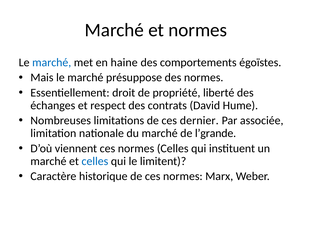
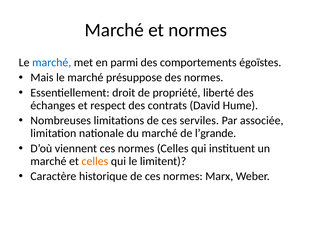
haine: haine -> parmi
dernier: dernier -> serviles
celles at (95, 161) colour: blue -> orange
